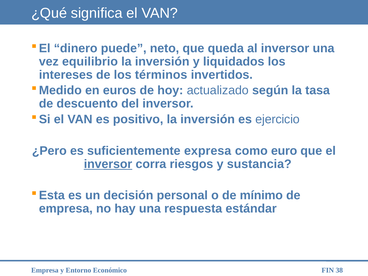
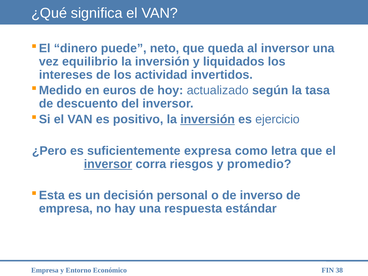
términos: términos -> actividad
inversión at (208, 119) underline: none -> present
euro: euro -> letra
sustancia: sustancia -> promedio
mínimo: mínimo -> inverso
